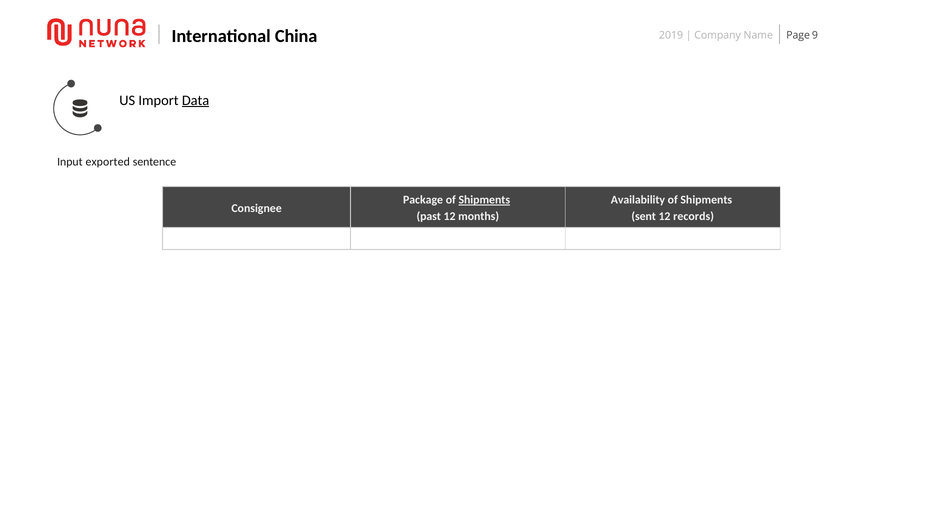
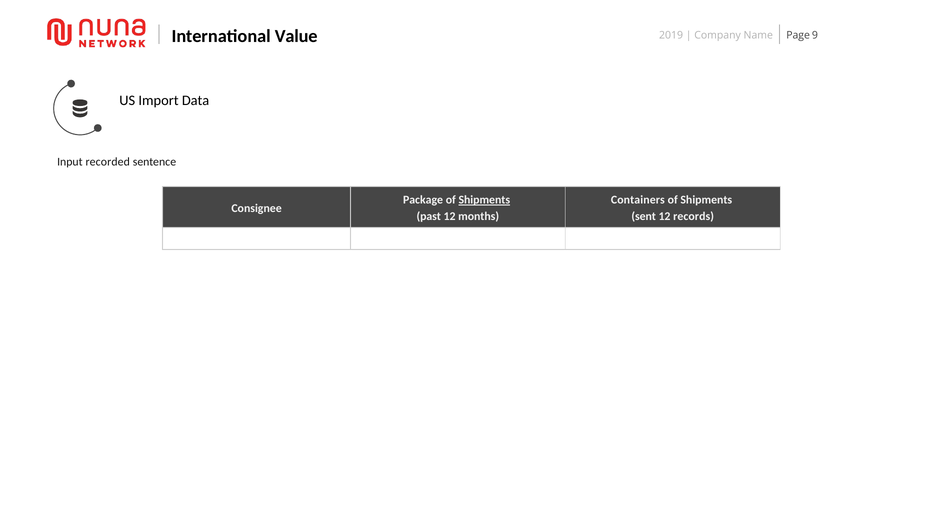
China: China -> Value
Data underline: present -> none
exported: exported -> recorded
Availability: Availability -> Containers
